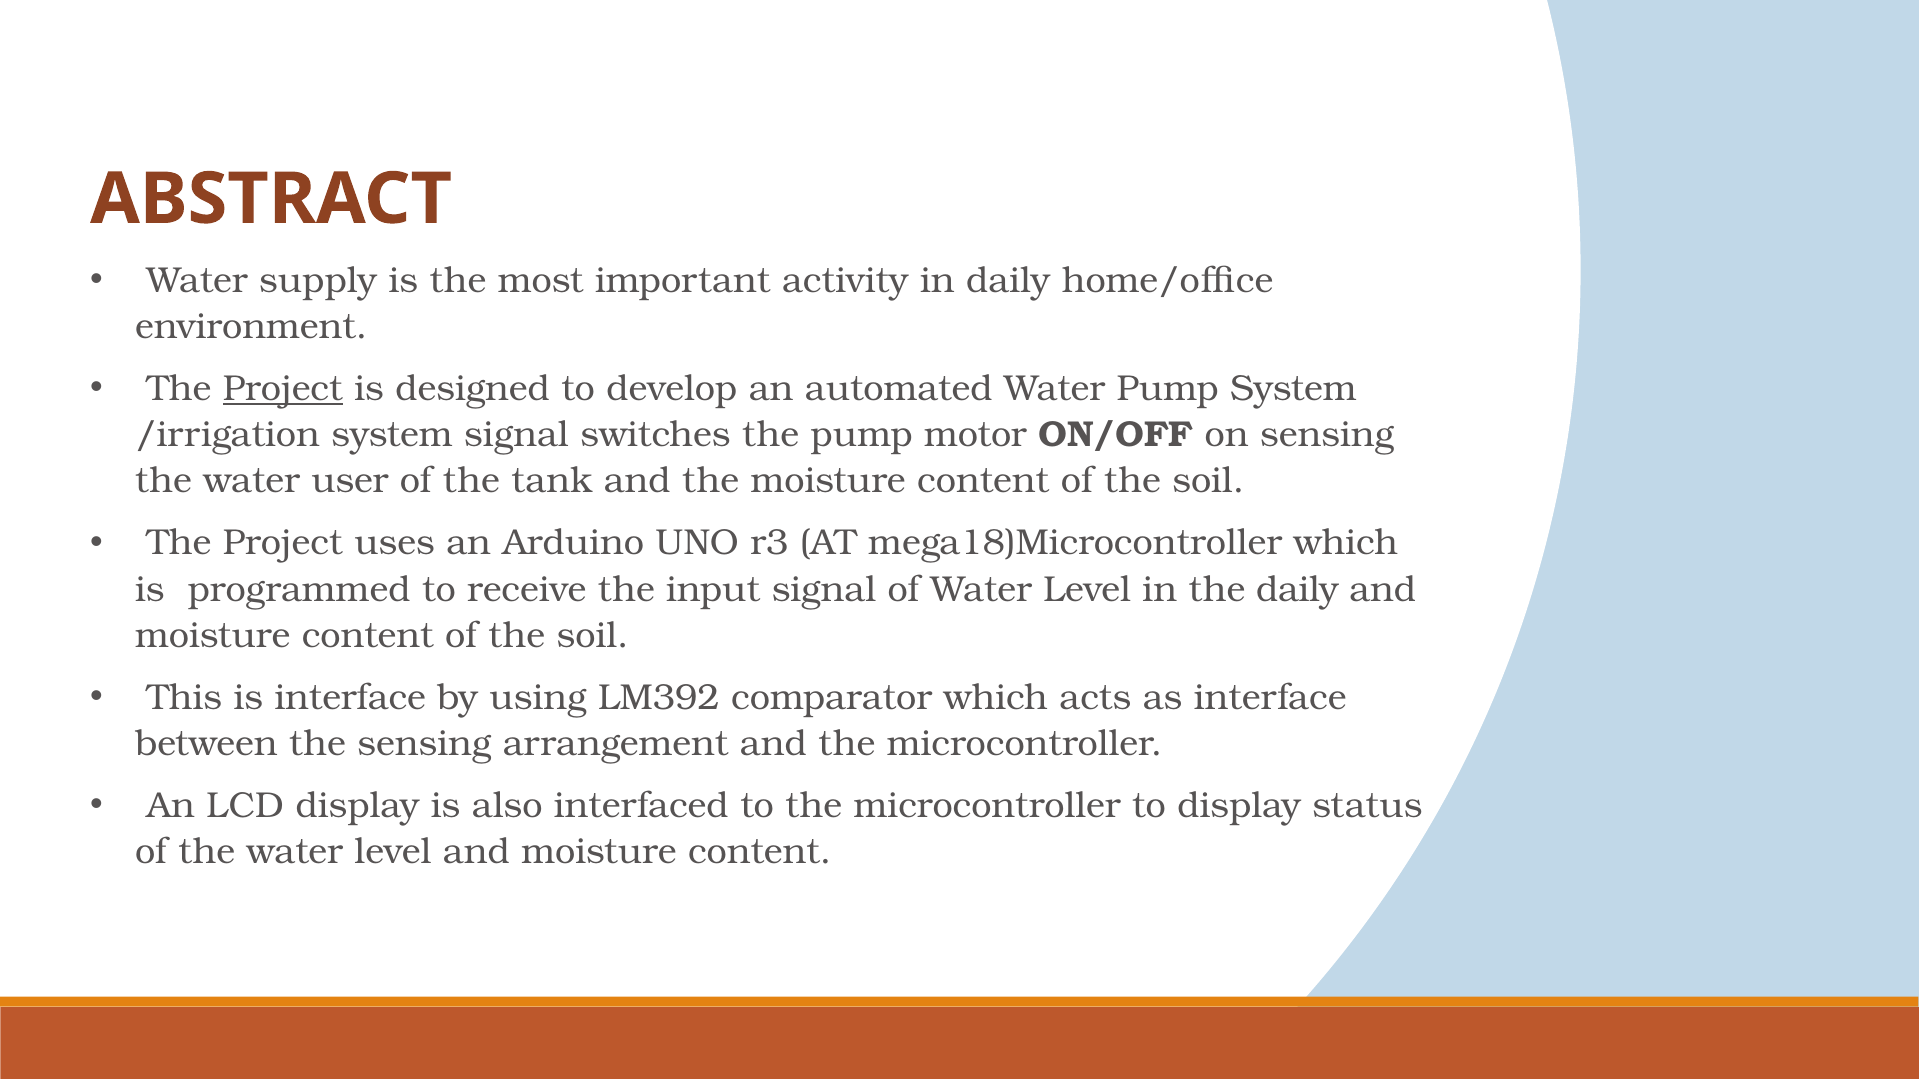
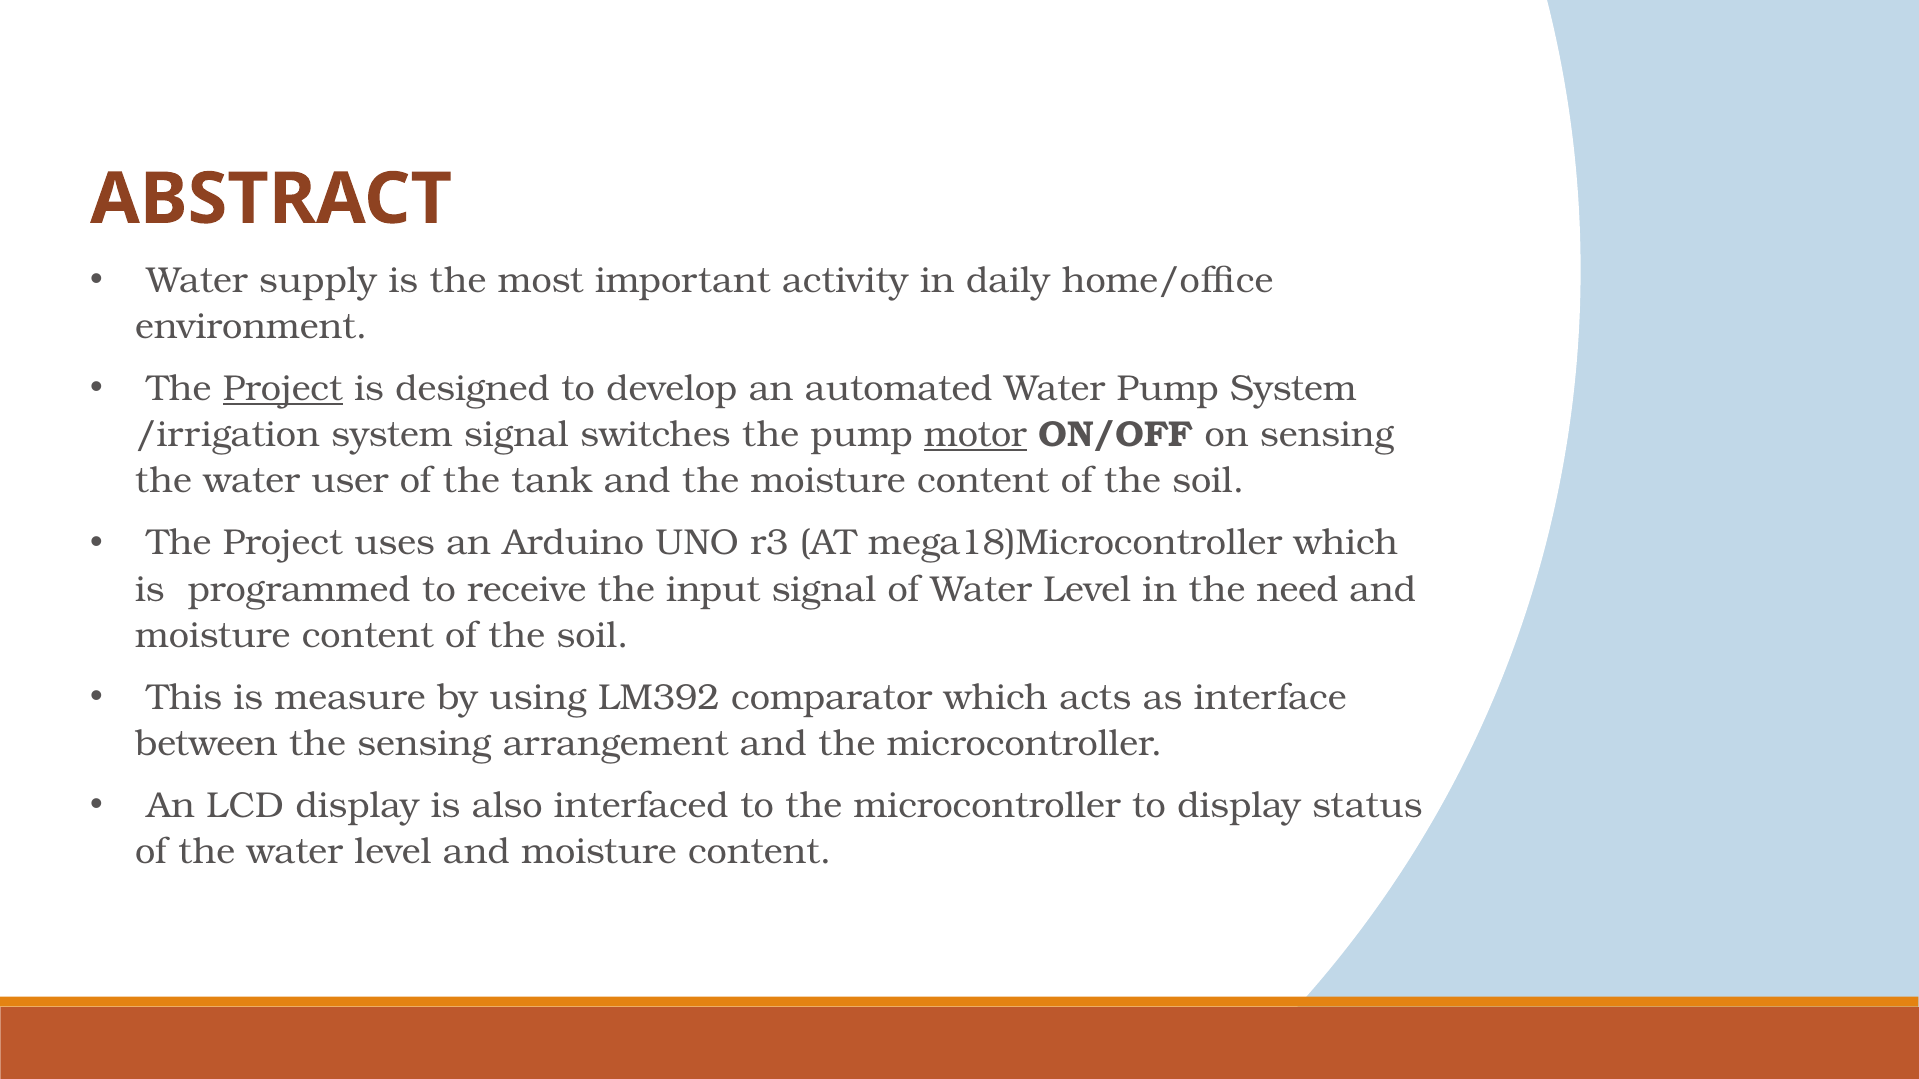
motor underline: none -> present
the daily: daily -> need
is interface: interface -> measure
